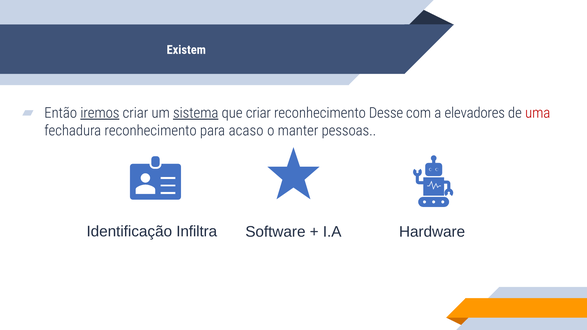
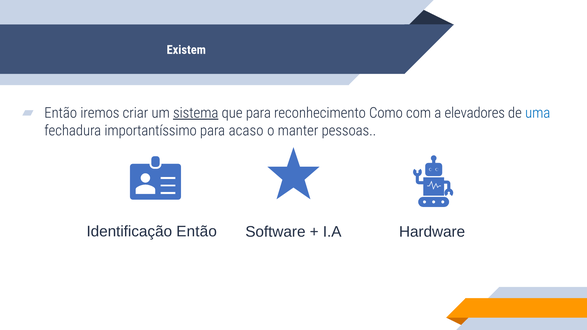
iremos underline: present -> none
que criar: criar -> para
Desse: Desse -> Como
uma colour: red -> blue
fechadura reconhecimento: reconhecimento -> importantíssimo
Infiltra at (197, 232): Infiltra -> Então
